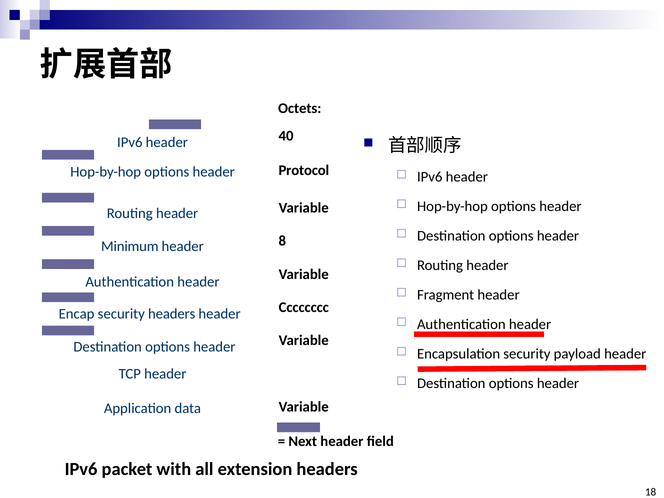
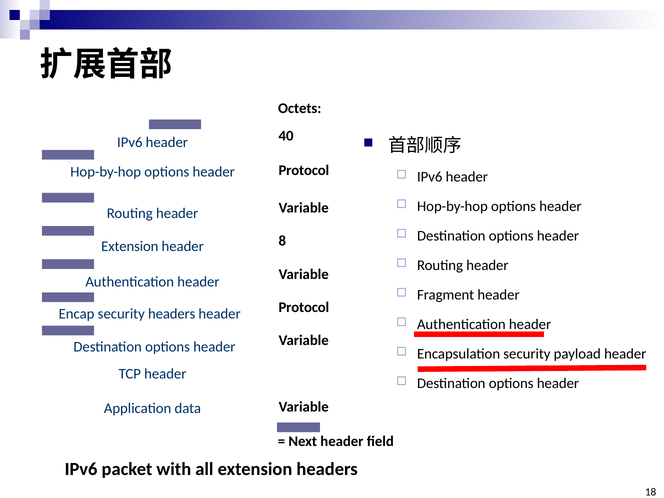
Minimum at (130, 246): Minimum -> Extension
Cccccccc at (304, 307): Cccccccc -> Protocol
